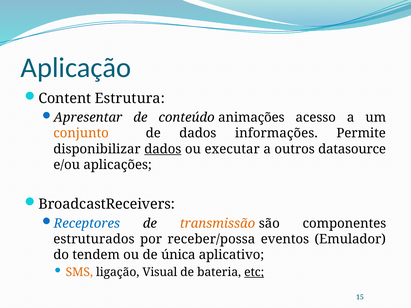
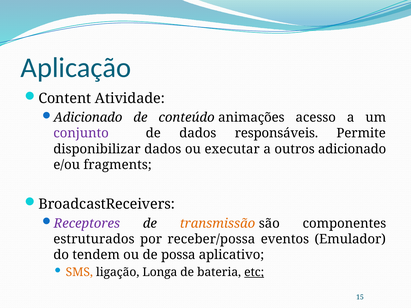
Estrutura: Estrutura -> Atividade
Apresentar at (88, 118): Apresentar -> Adicionado
conjunto colour: orange -> purple
informações: informações -> responsáveis
dados at (163, 149) underline: present -> none
outros datasource: datasource -> adicionado
aplicações: aplicações -> fragments
Receptores colour: blue -> purple
única: única -> possa
Visual: Visual -> Longa
